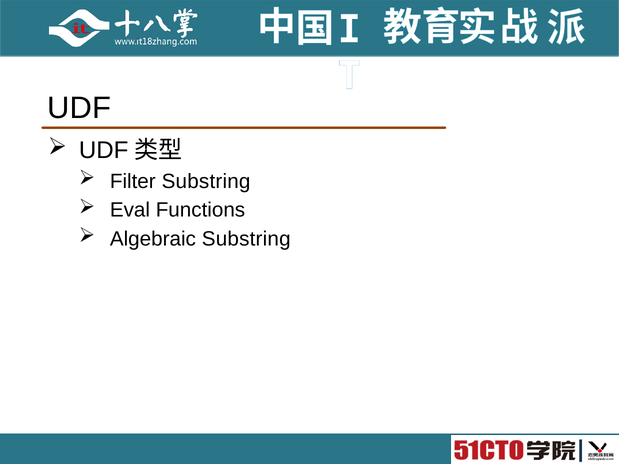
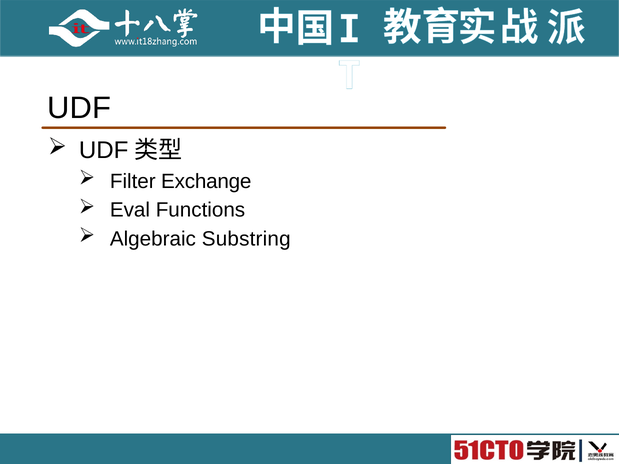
Filter Substring: Substring -> Exchange
